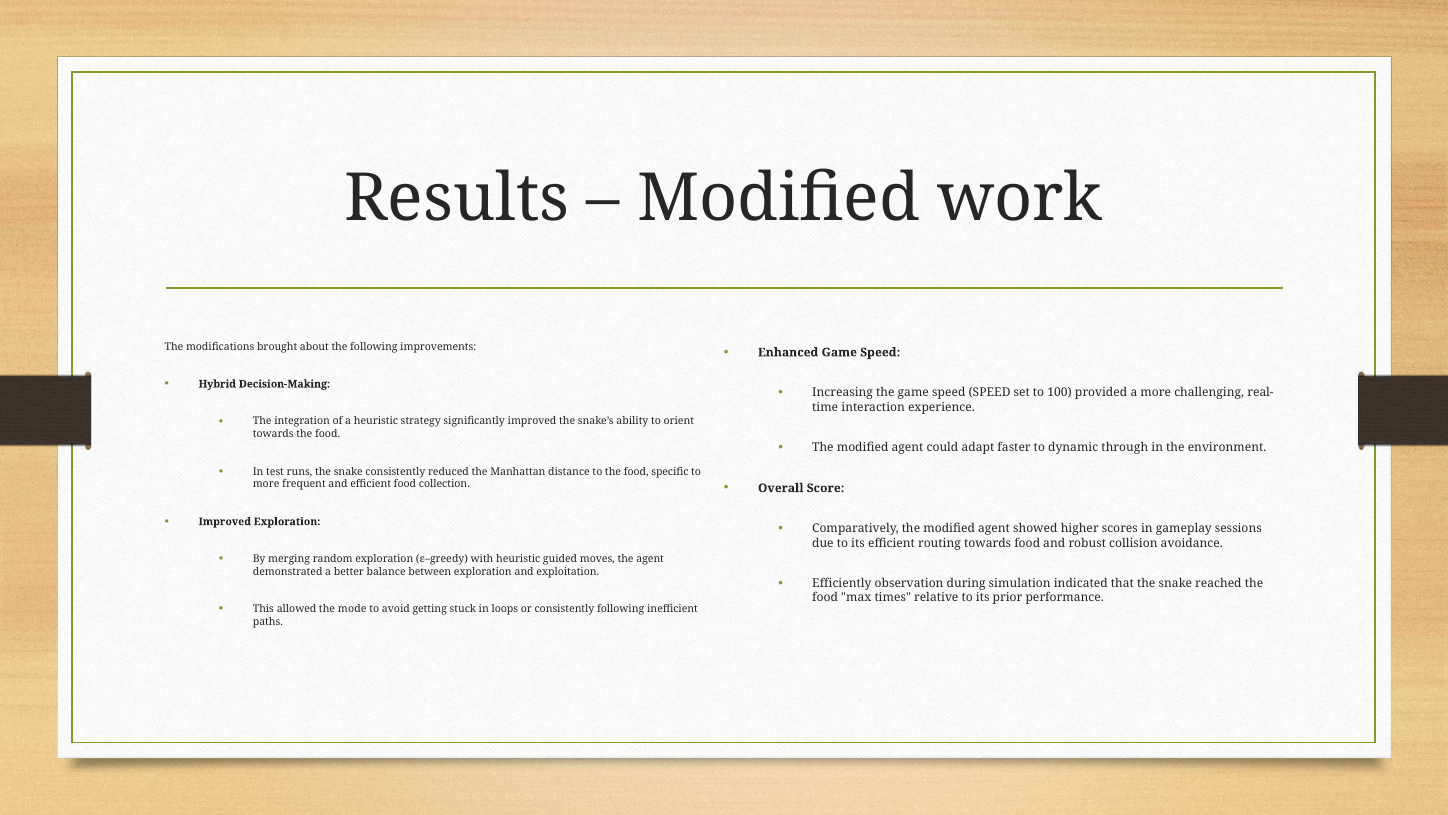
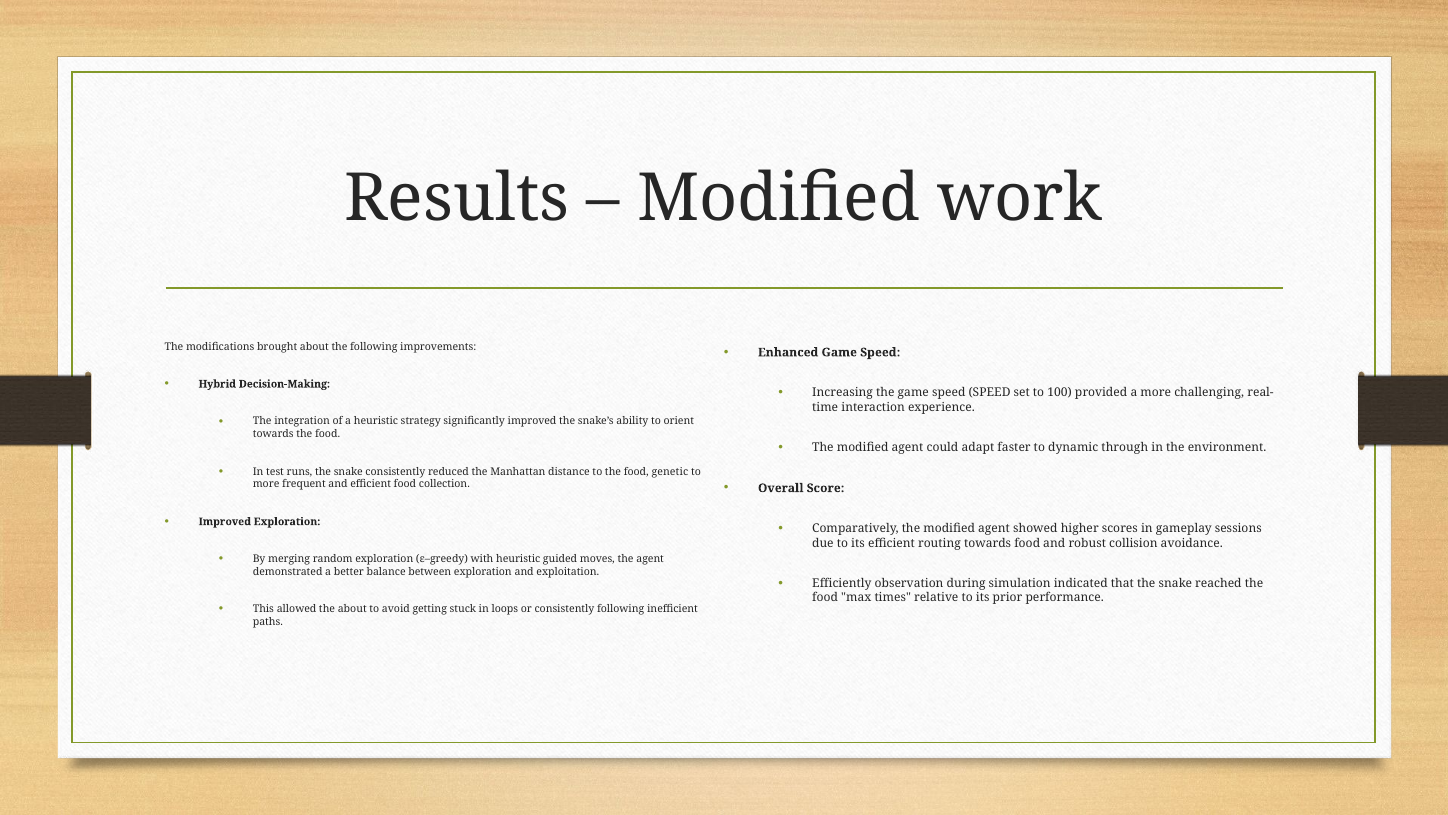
specific: specific -> genetic
the mode: mode -> about
